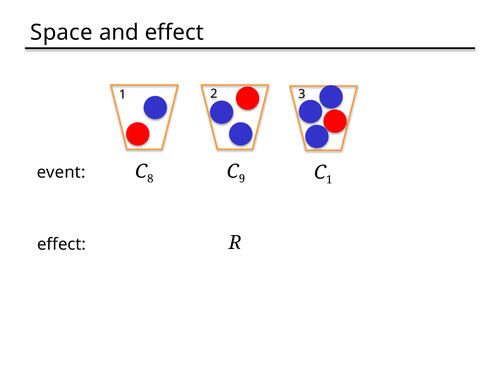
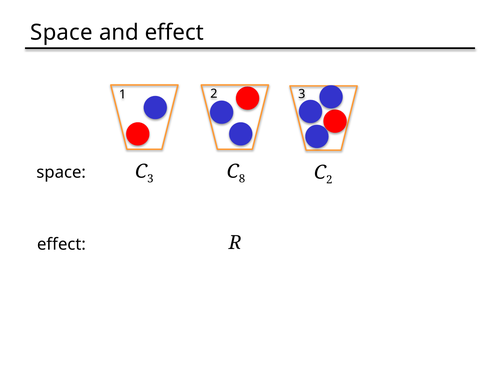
event at (61, 172): event -> space
8 at (150, 179): 8 -> 3
9: 9 -> 8
1 at (329, 180): 1 -> 2
